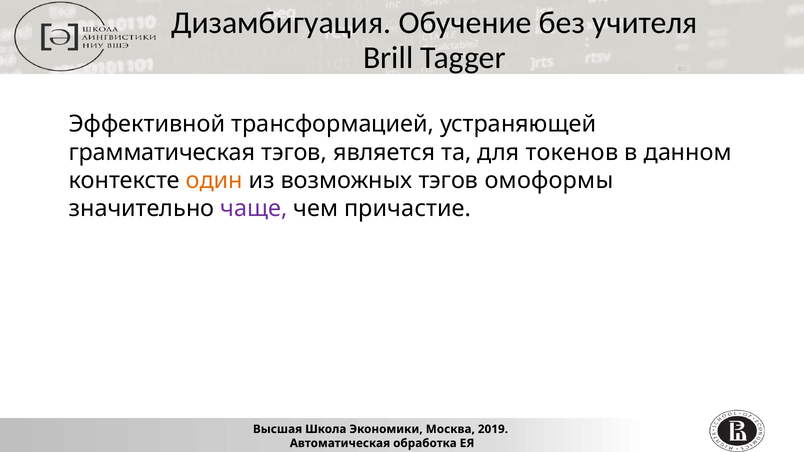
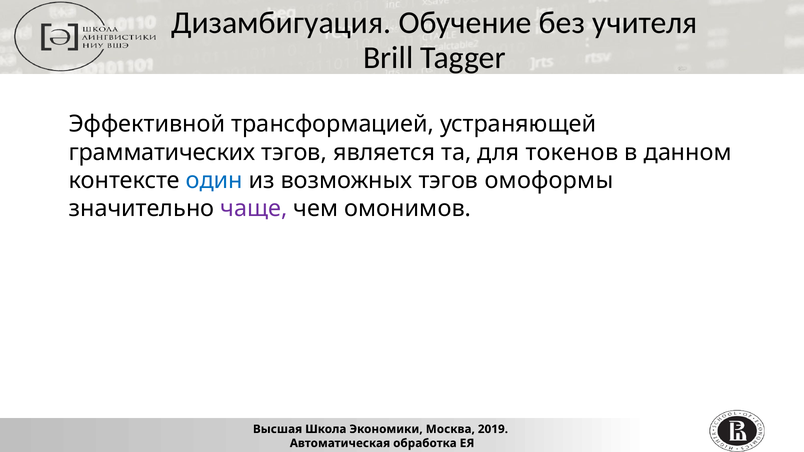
грамматическая: грамматическая -> грамматических
один colour: orange -> blue
причастие: причастие -> омонимов
